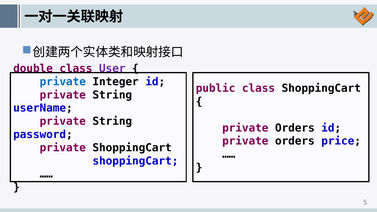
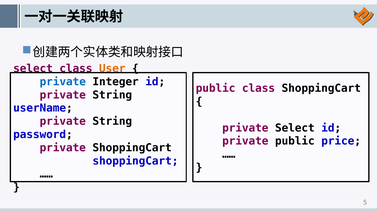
double at (33, 69): double -> select
User colour: purple -> orange
Orders at (295, 128): Orders -> Select
orders at (295, 141): orders -> public
